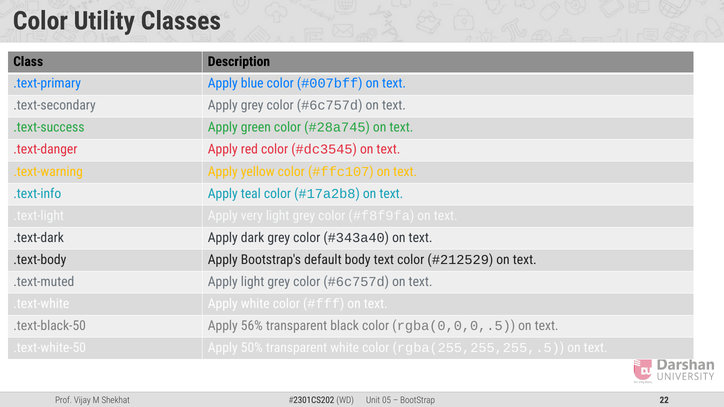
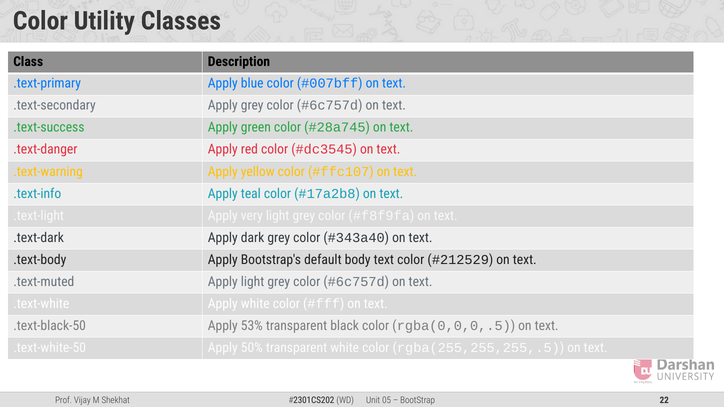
56%: 56% -> 53%
